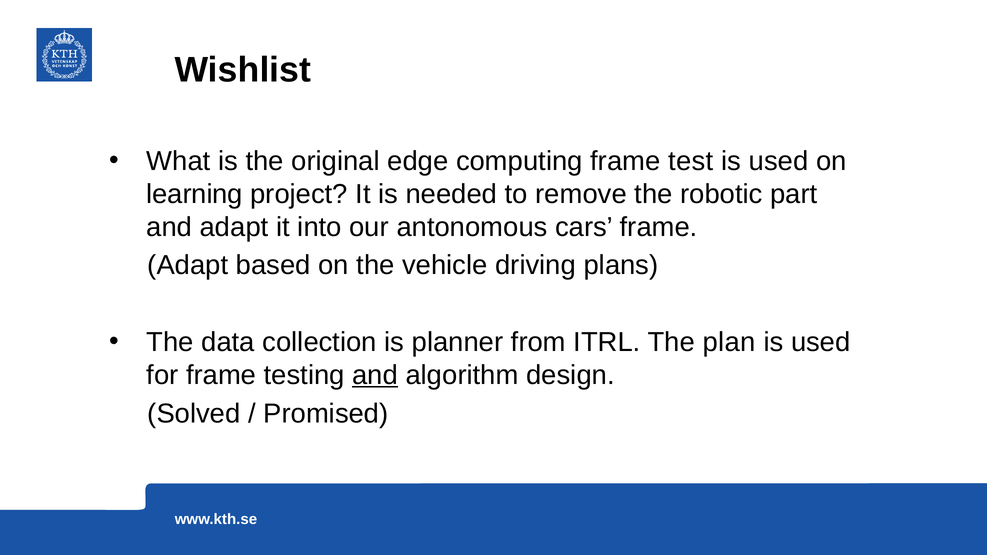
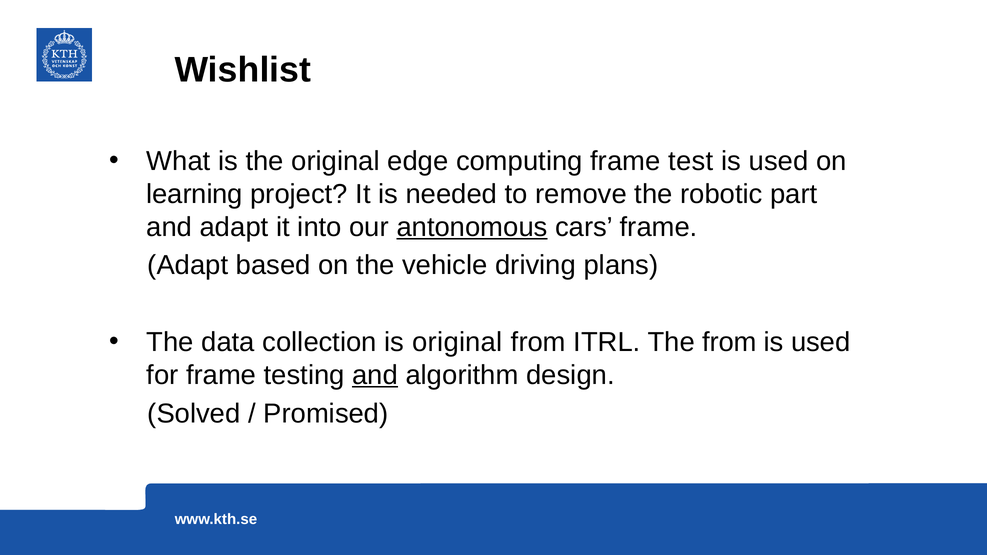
antonomous underline: none -> present
is planner: planner -> original
The plan: plan -> from
